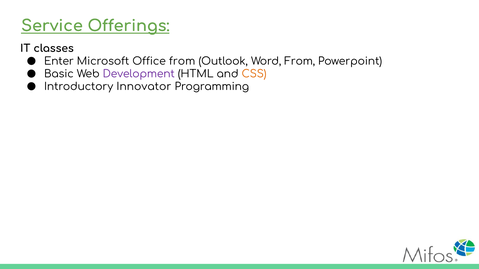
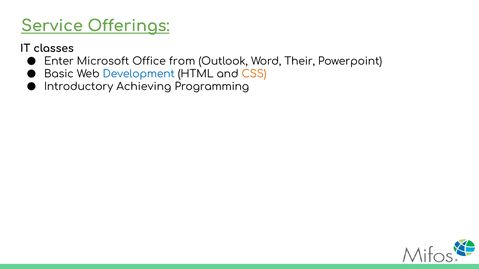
Word From: From -> Their
Development colour: purple -> blue
Innovator: Innovator -> Achieving
